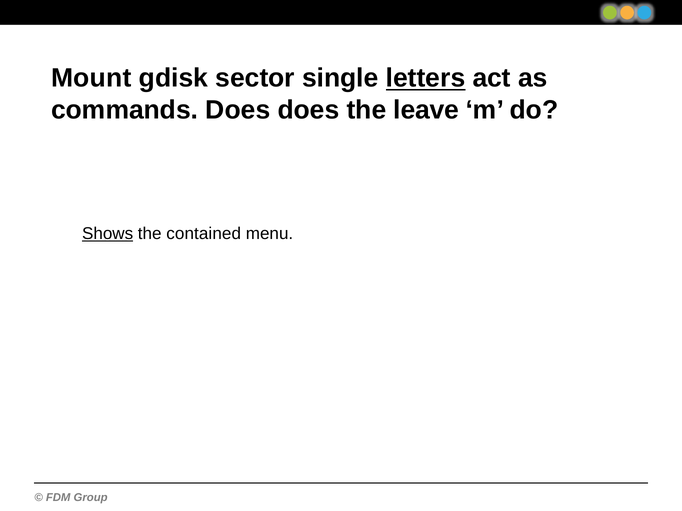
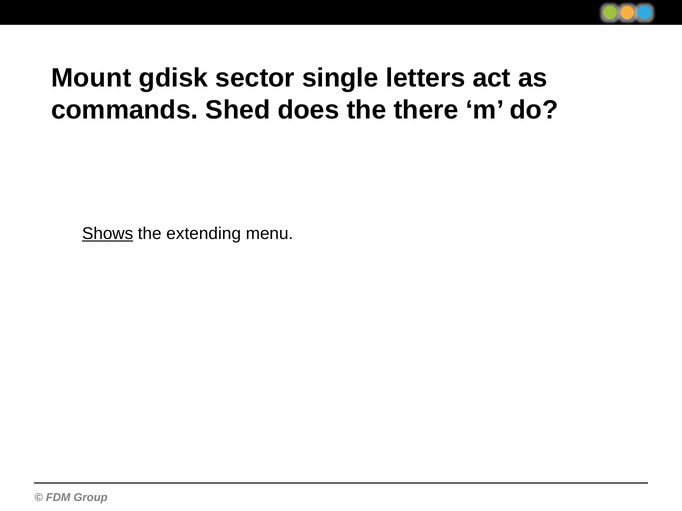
letters underline: present -> none
commands Does: Does -> Shed
leave: leave -> there
contained: contained -> extending
